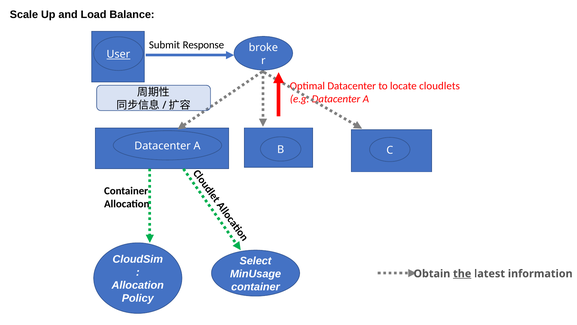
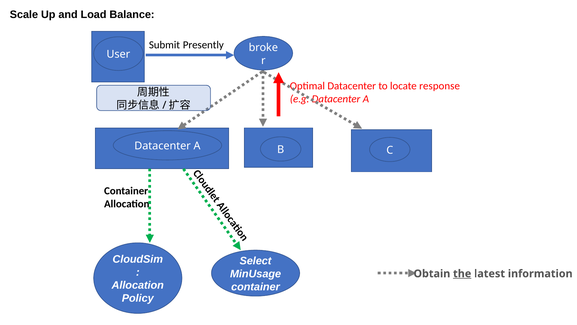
Response: Response -> Presently
User underline: present -> none
cloudlets: cloudlets -> response
